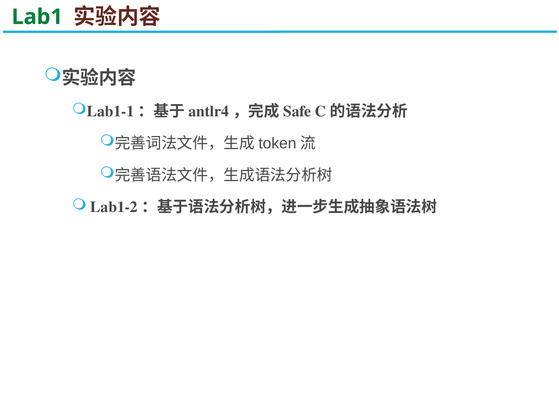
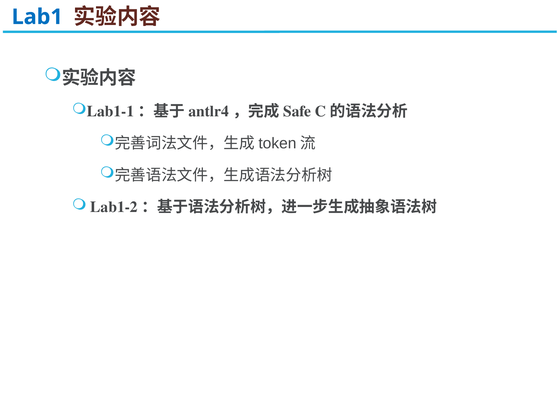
Lab1 colour: green -> blue
